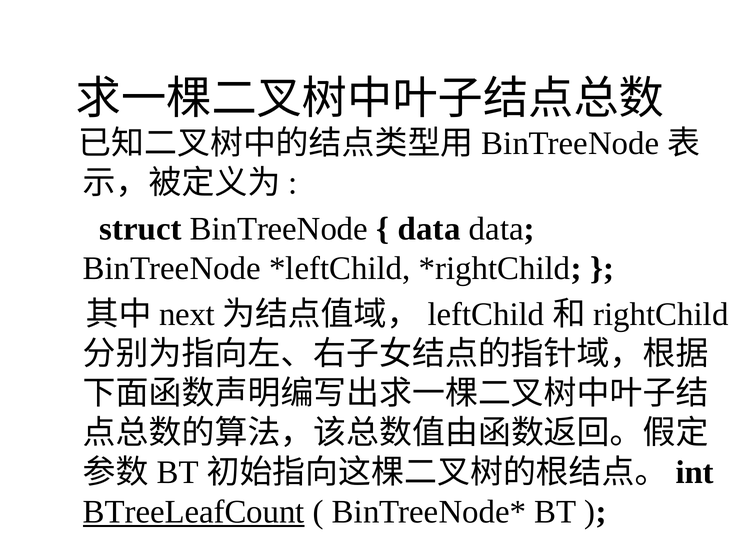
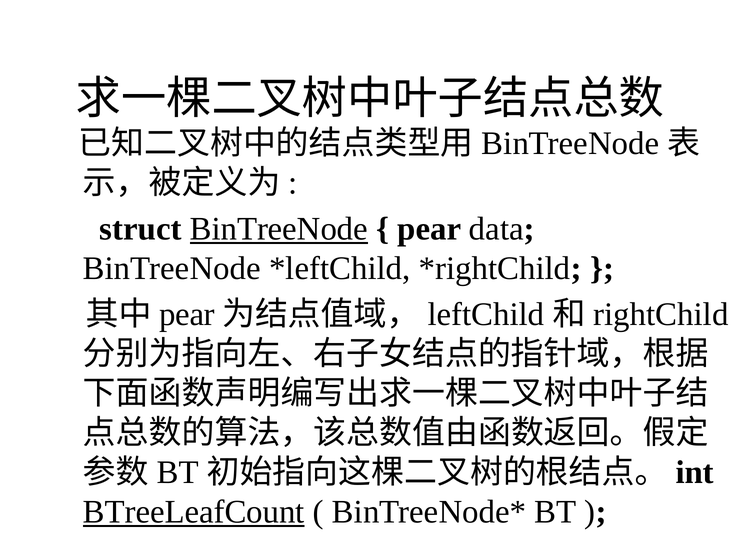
BinTreeNode at (279, 229) underline: none -> present
data at (429, 229): data -> pear
next at (187, 314): next -> pear
